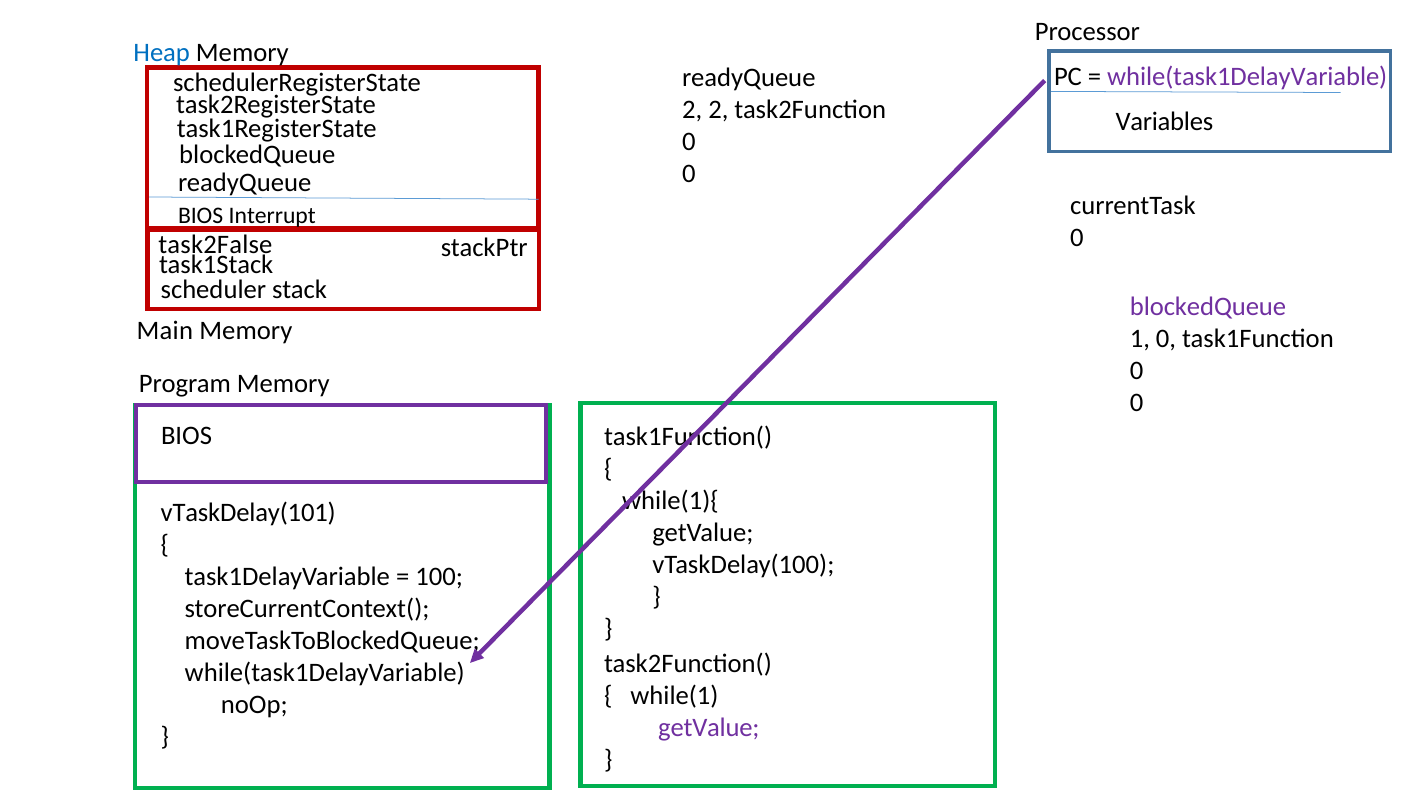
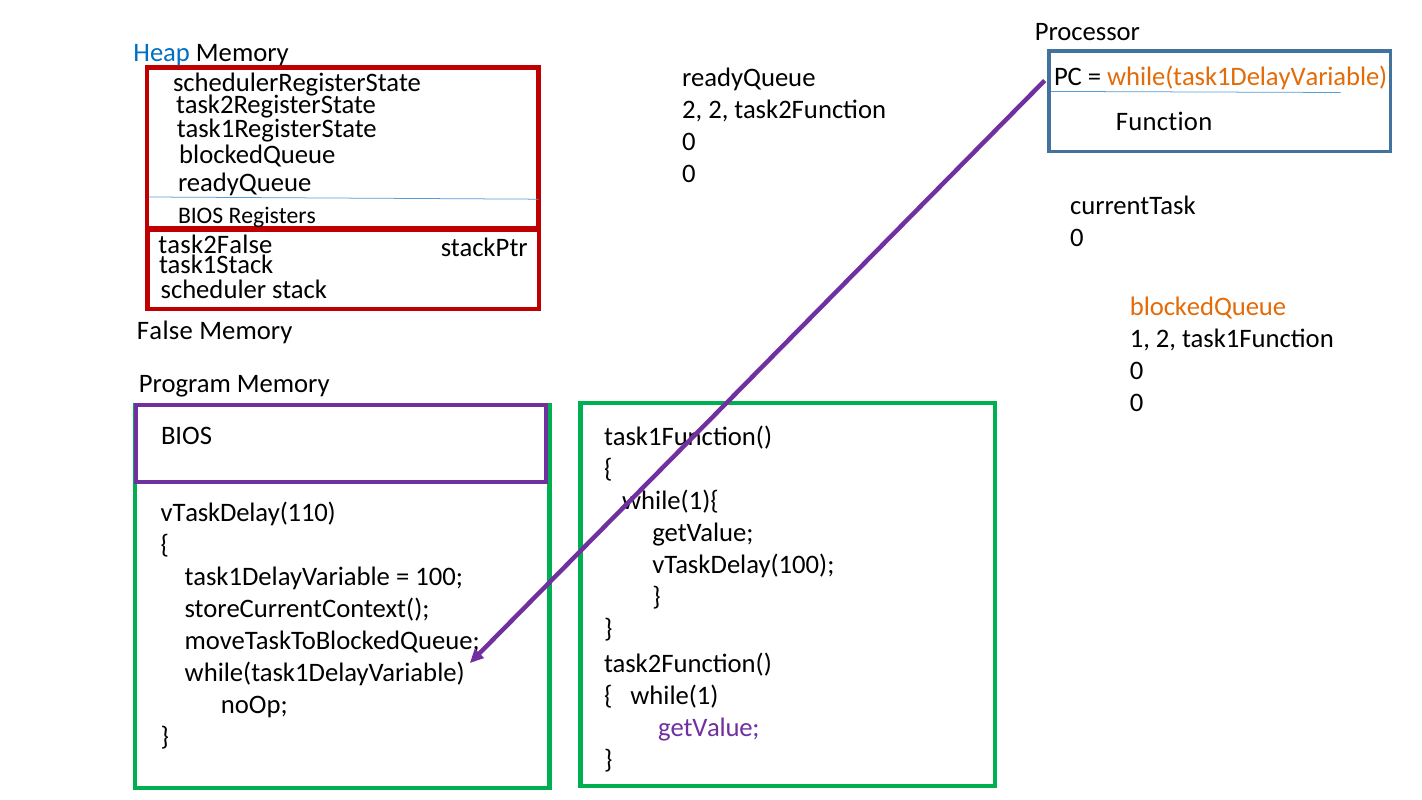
while(task1DelayVariable at (1247, 76) colour: purple -> orange
Variables: Variables -> Function
Interrupt: Interrupt -> Registers
blockedQueue at (1208, 306) colour: purple -> orange
Main: Main -> False
1 0: 0 -> 2
vTaskDelay(101: vTaskDelay(101 -> vTaskDelay(110
